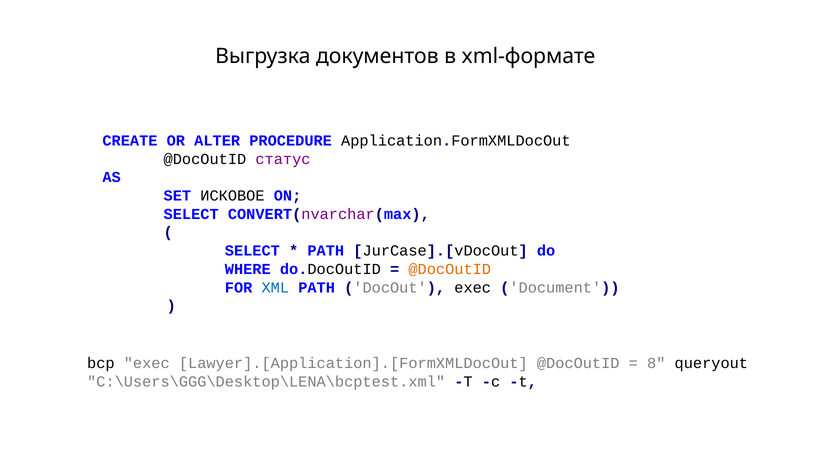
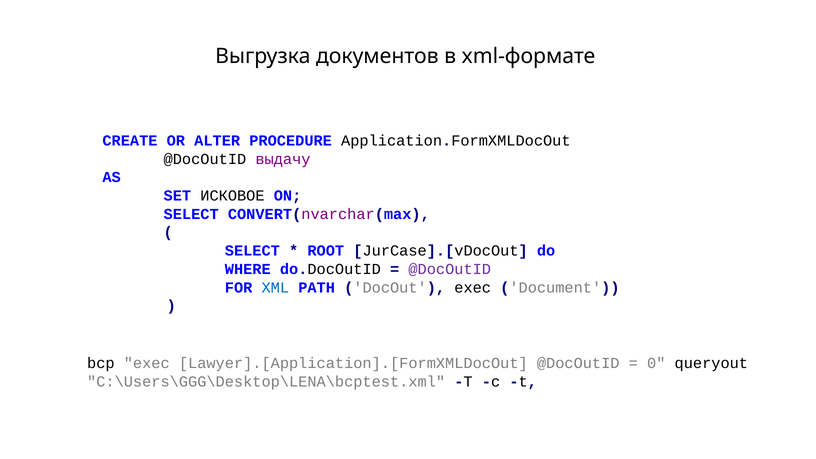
статус: статус -> выдачу
PATH at (326, 251): PATH -> ROOT
@DocOutID at (450, 269) colour: orange -> purple
8: 8 -> 0
